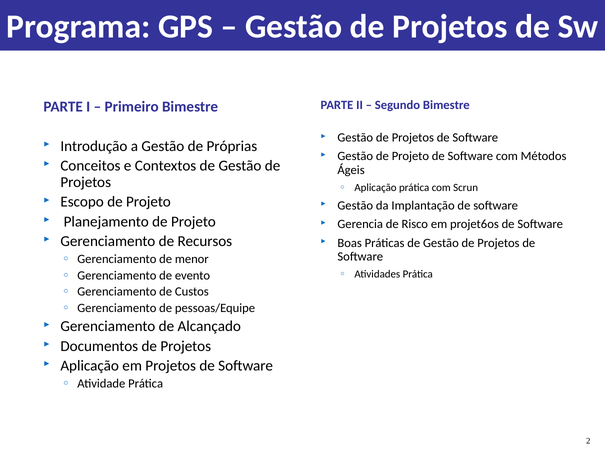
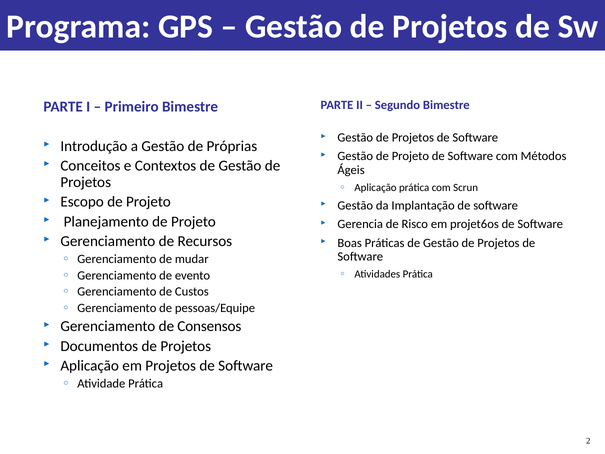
menor: menor -> mudar
Alcançado: Alcançado -> Consensos
